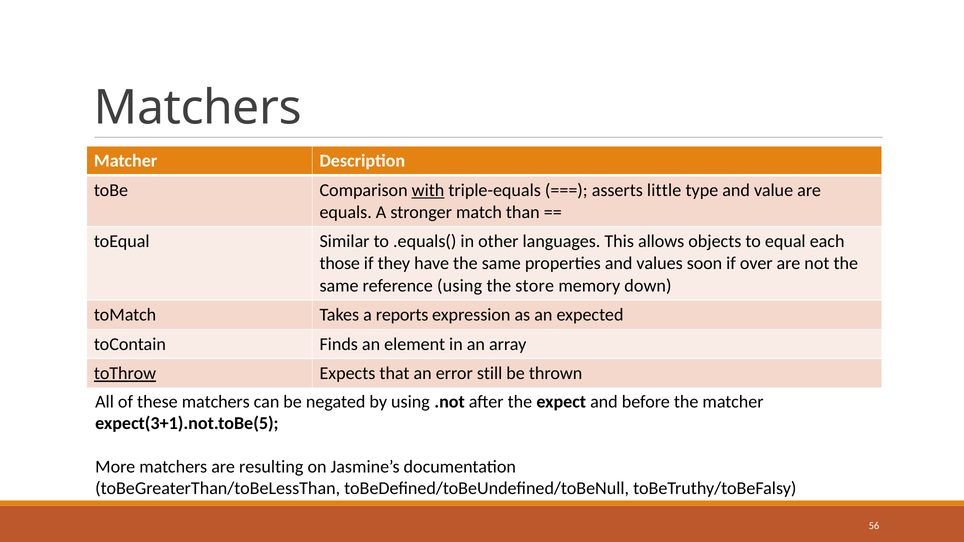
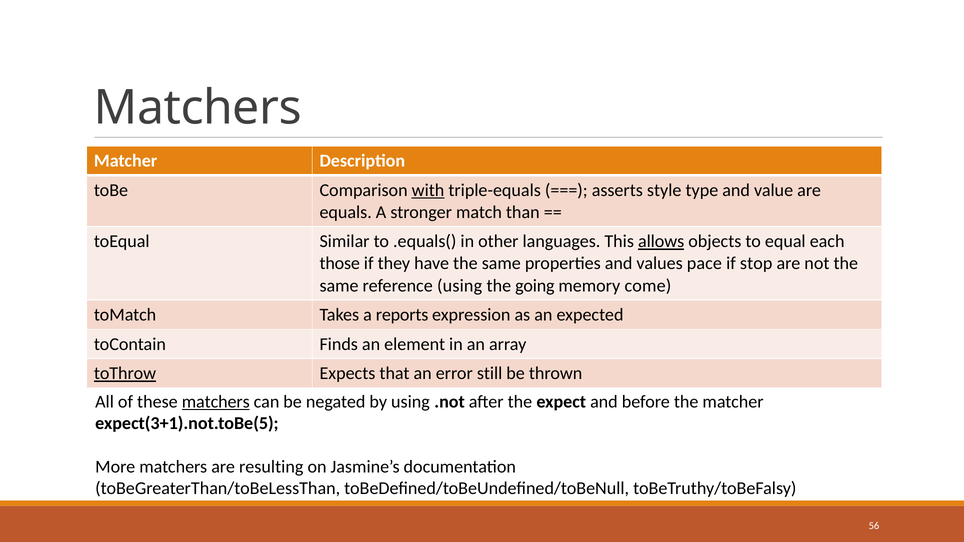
little: little -> style
allows underline: none -> present
soon: soon -> pace
over: over -> stop
store: store -> going
down: down -> come
matchers at (216, 402) underline: none -> present
